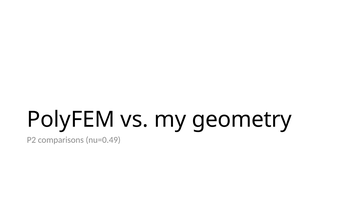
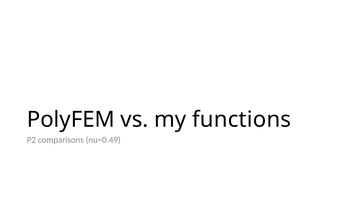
geometry: geometry -> functions
